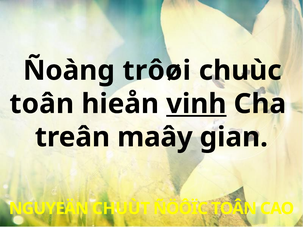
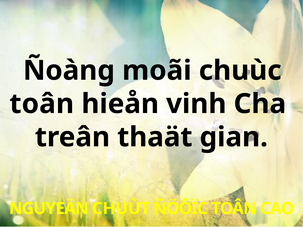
trôøi: trôøi -> moãi
vinh underline: present -> none
maây: maây -> thaät
